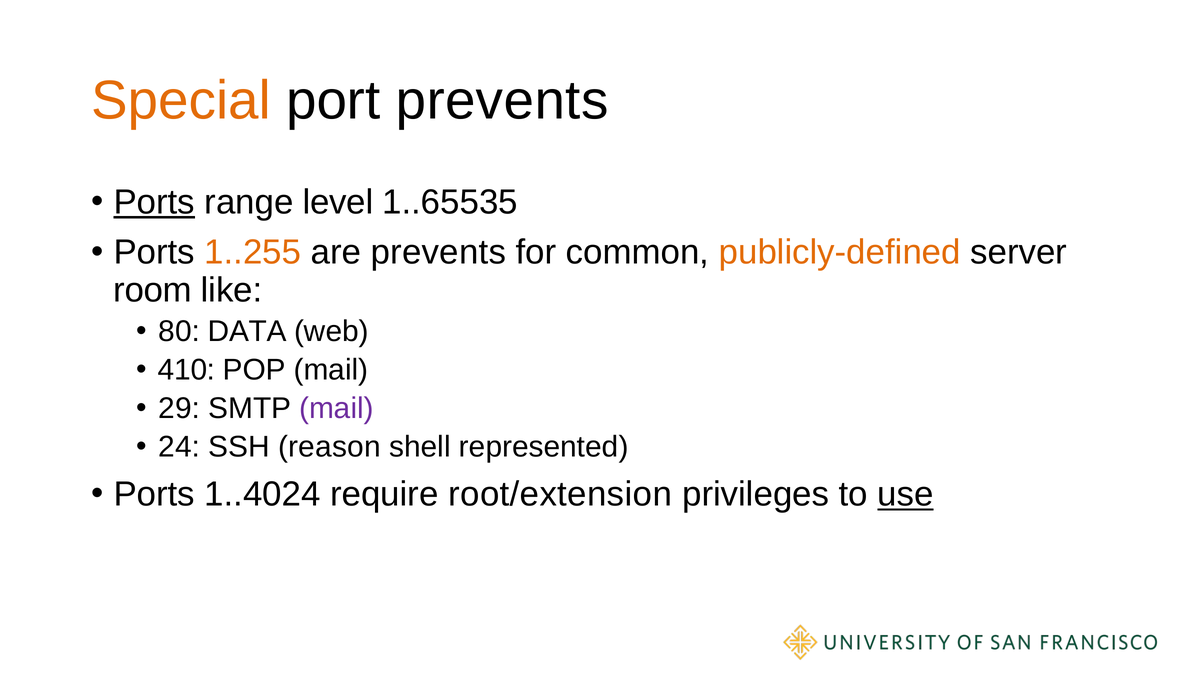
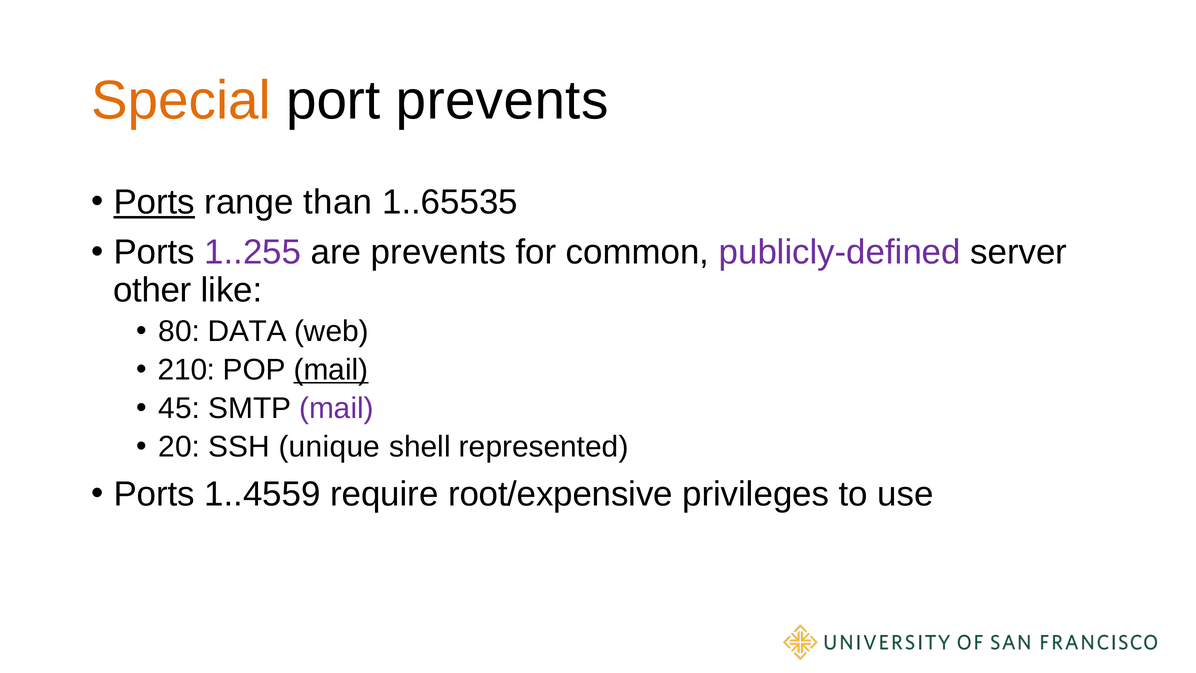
level: level -> than
1..255 colour: orange -> purple
publicly-defined colour: orange -> purple
room: room -> other
410: 410 -> 210
mail at (331, 370) underline: none -> present
29: 29 -> 45
24: 24 -> 20
reason: reason -> unique
1..4024: 1..4024 -> 1..4559
root/extension: root/extension -> root/expensive
use underline: present -> none
